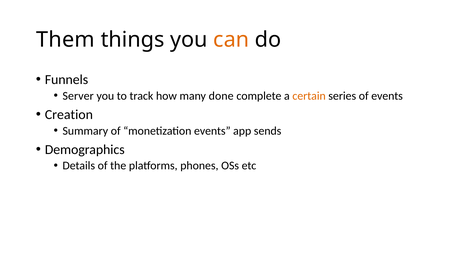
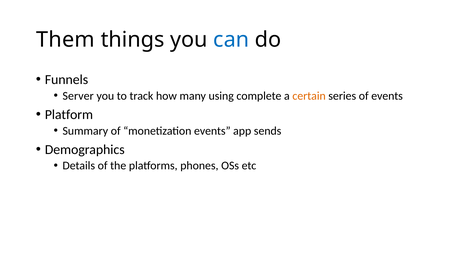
can colour: orange -> blue
done: done -> using
Creation: Creation -> Platform
